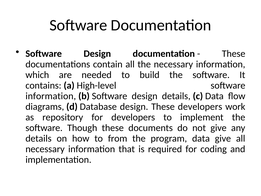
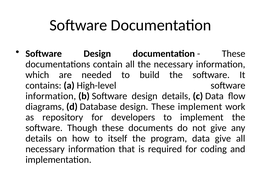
These developers: developers -> implement
from: from -> itself
